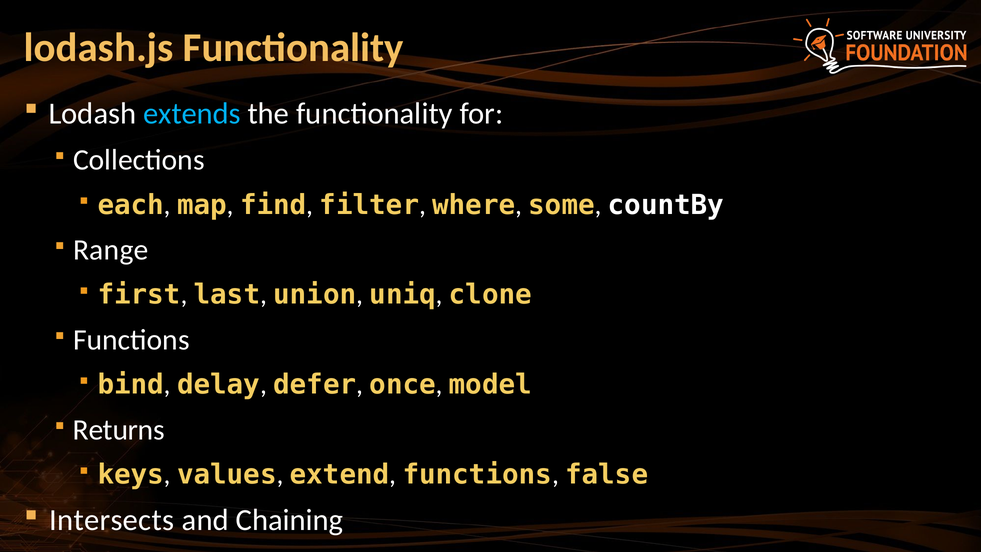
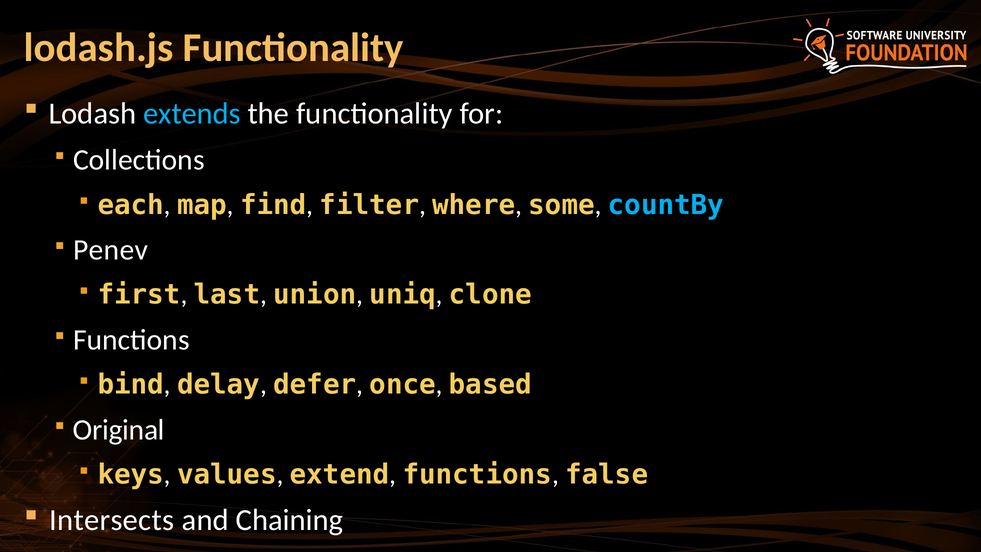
countBy colour: white -> light blue
Range: Range -> Penev
model: model -> based
Returns: Returns -> Original
